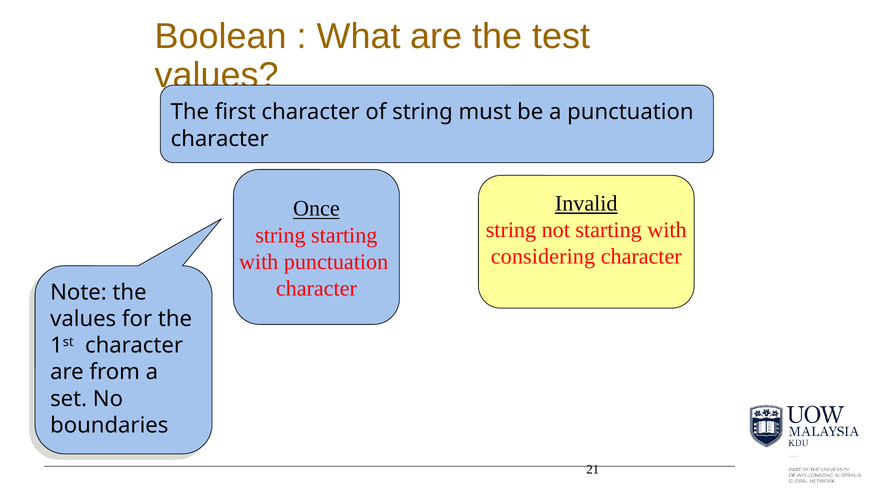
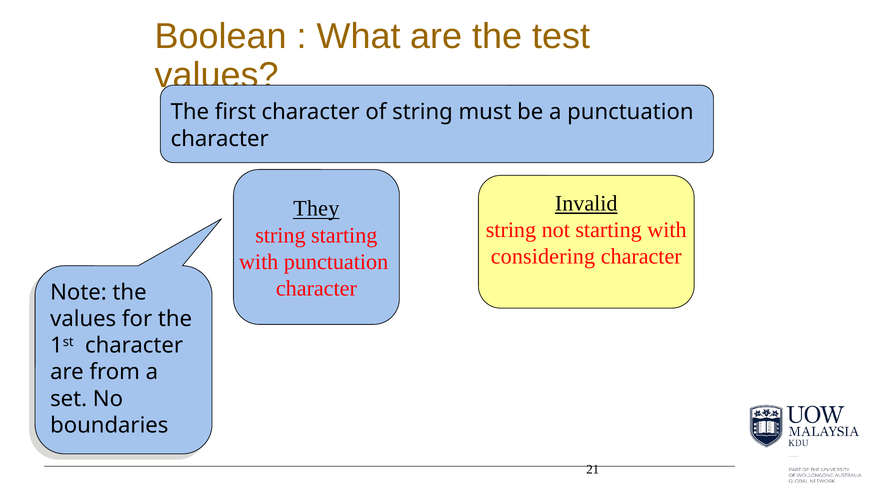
Once: Once -> They
